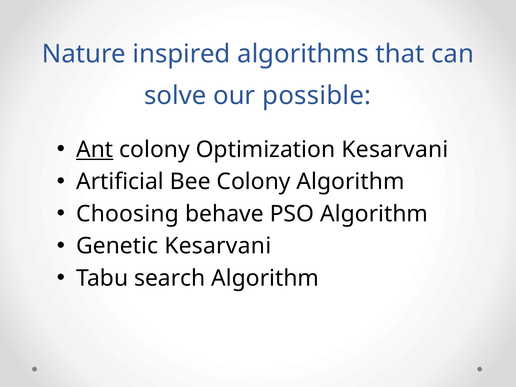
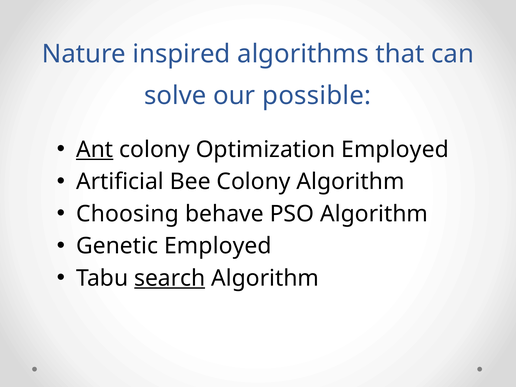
Optimization Kesarvani: Kesarvani -> Employed
Genetic Kesarvani: Kesarvani -> Employed
search underline: none -> present
